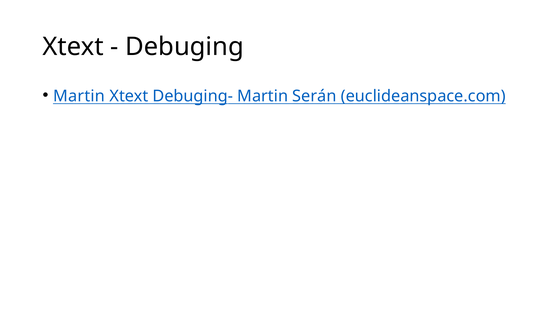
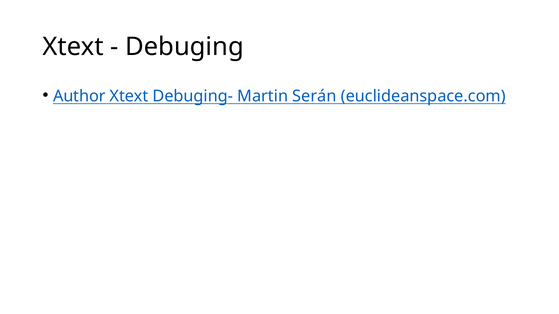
Martin at (79, 96): Martin -> Author
